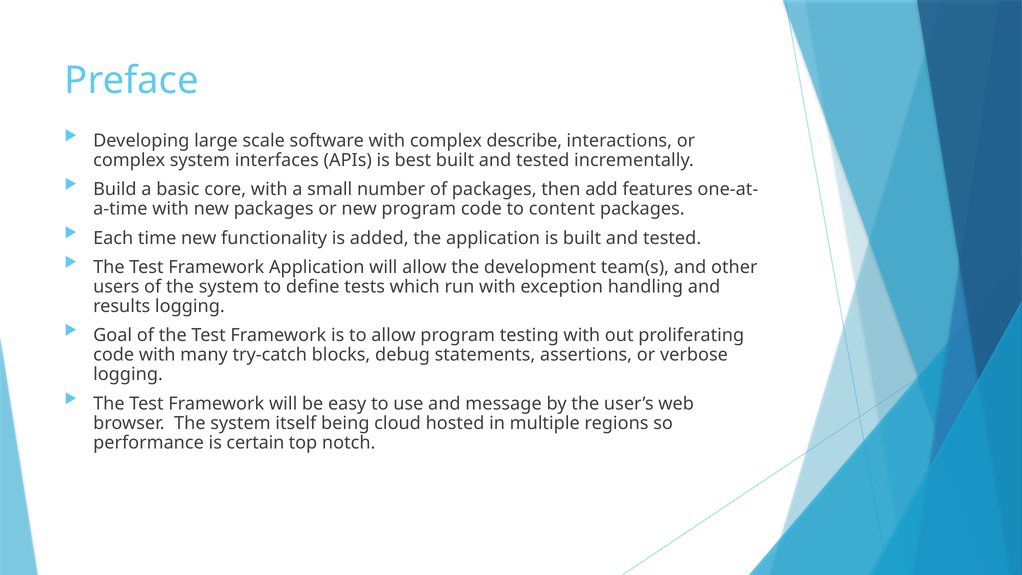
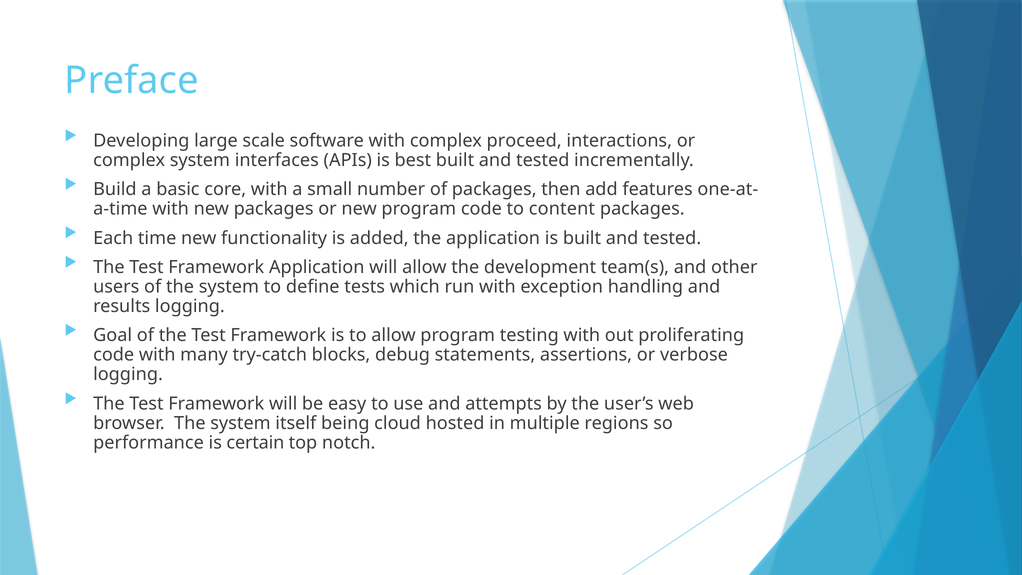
describe: describe -> proceed
message: message -> attempts
